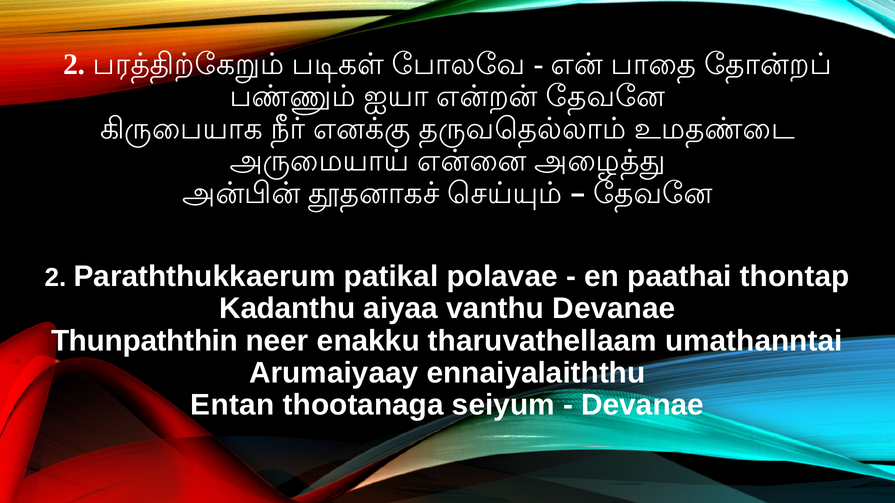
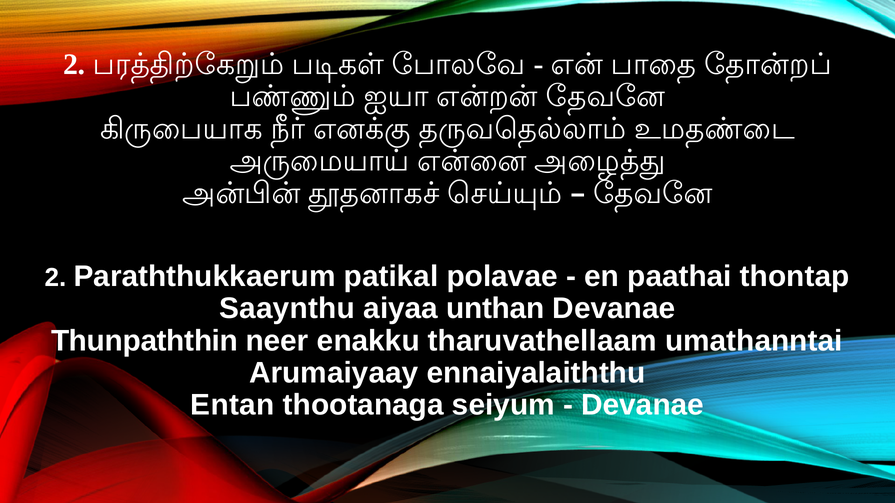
Kadanthu: Kadanthu -> Saaynthu
vanthu: vanthu -> unthan
